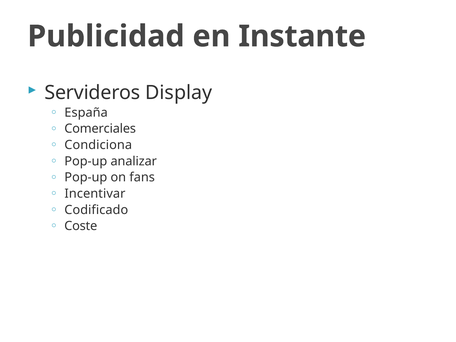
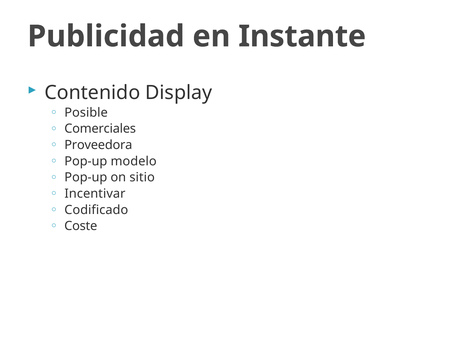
Servideros: Servideros -> Contenido
España: España -> Posible
Condiciona: Condiciona -> Proveedora
analizar: analizar -> modelo
fans: fans -> sitio
